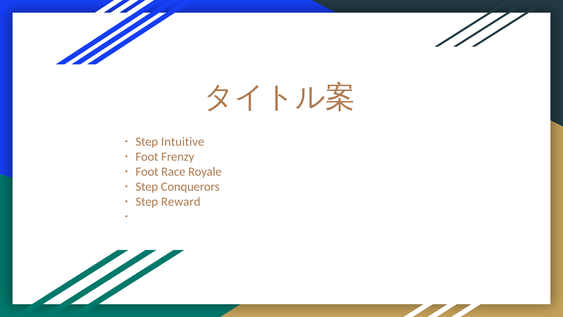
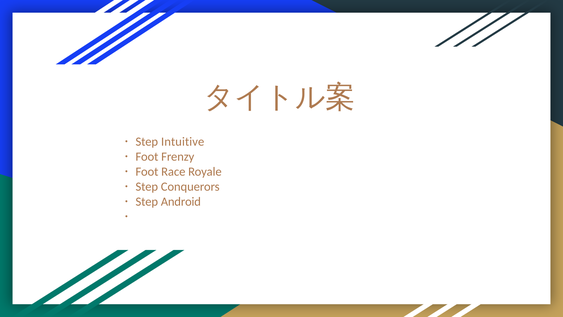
Reward: Reward -> Android
